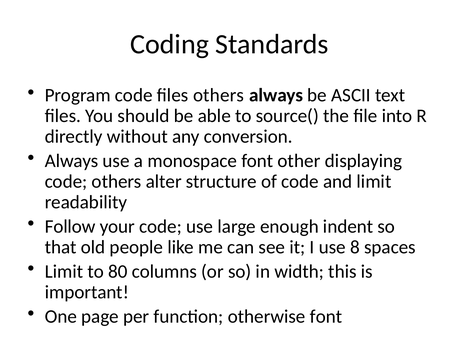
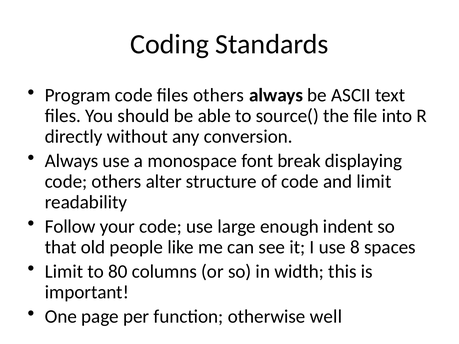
other: other -> break
otherwise font: font -> well
